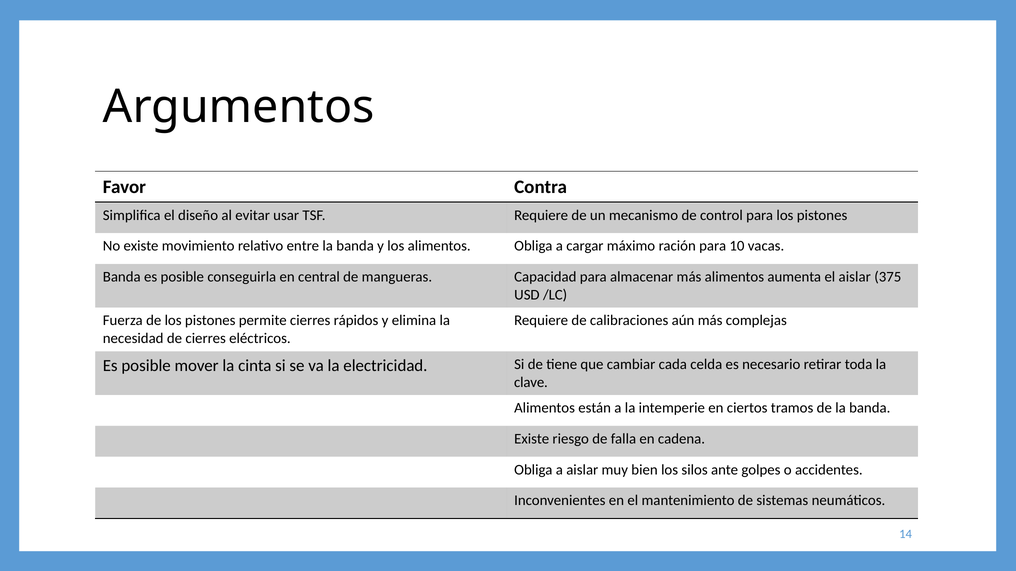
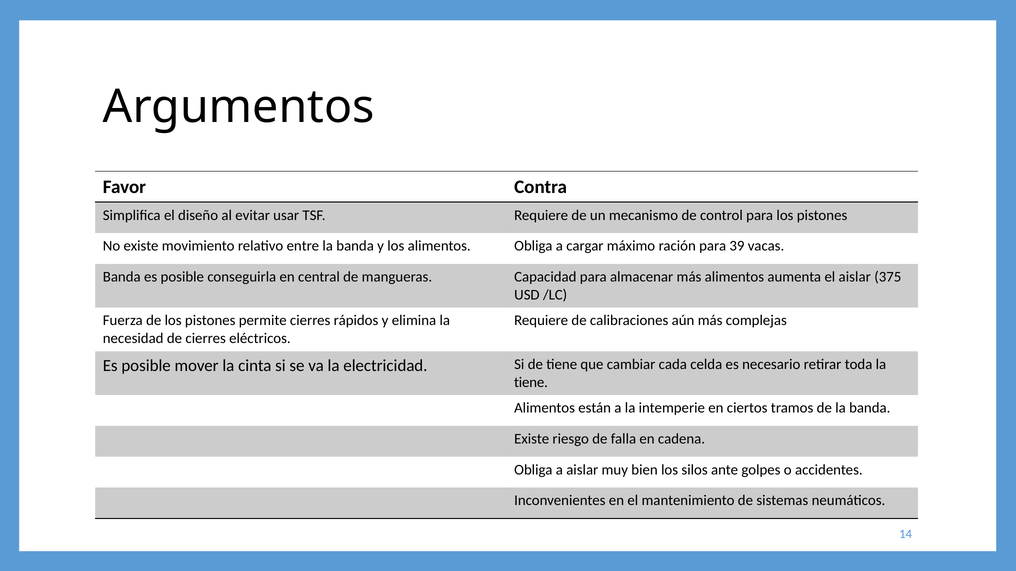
10: 10 -> 39
clave at (531, 383): clave -> tiene
